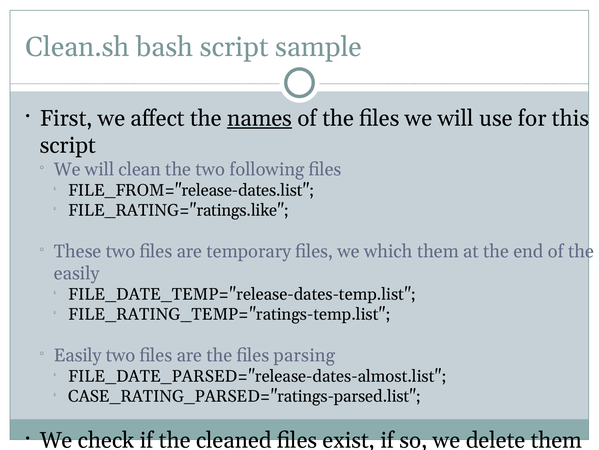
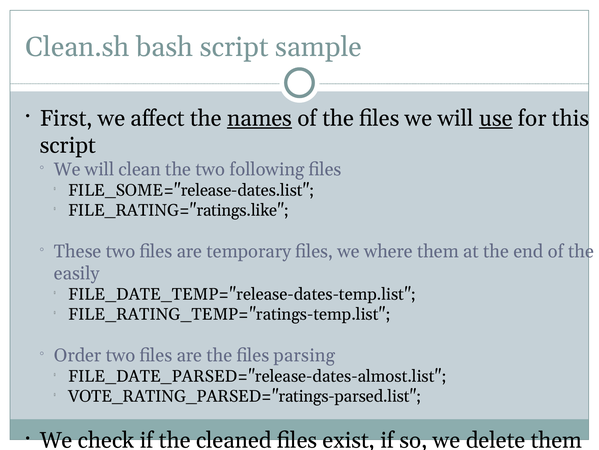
use underline: none -> present
FILE_FROM="release-dates.list: FILE_FROM="release-dates.list -> FILE_SOME="release-dates.list
which: which -> where
Easily at (78, 355): Easily -> Order
CASE_RATING_PARSED="ratings-parsed.list: CASE_RATING_PARSED="ratings-parsed.list -> VOTE_RATING_PARSED="ratings-parsed.list
